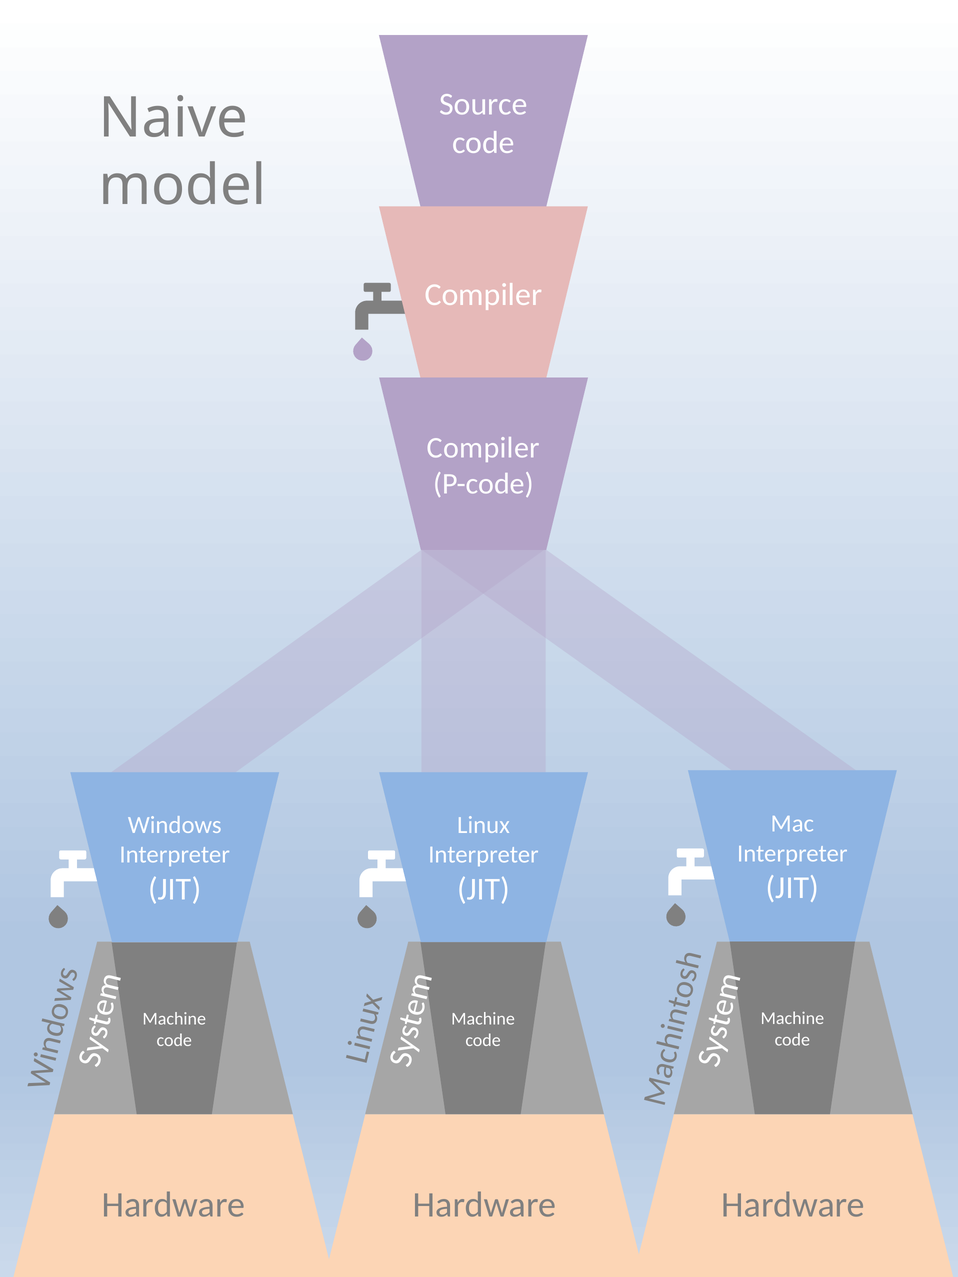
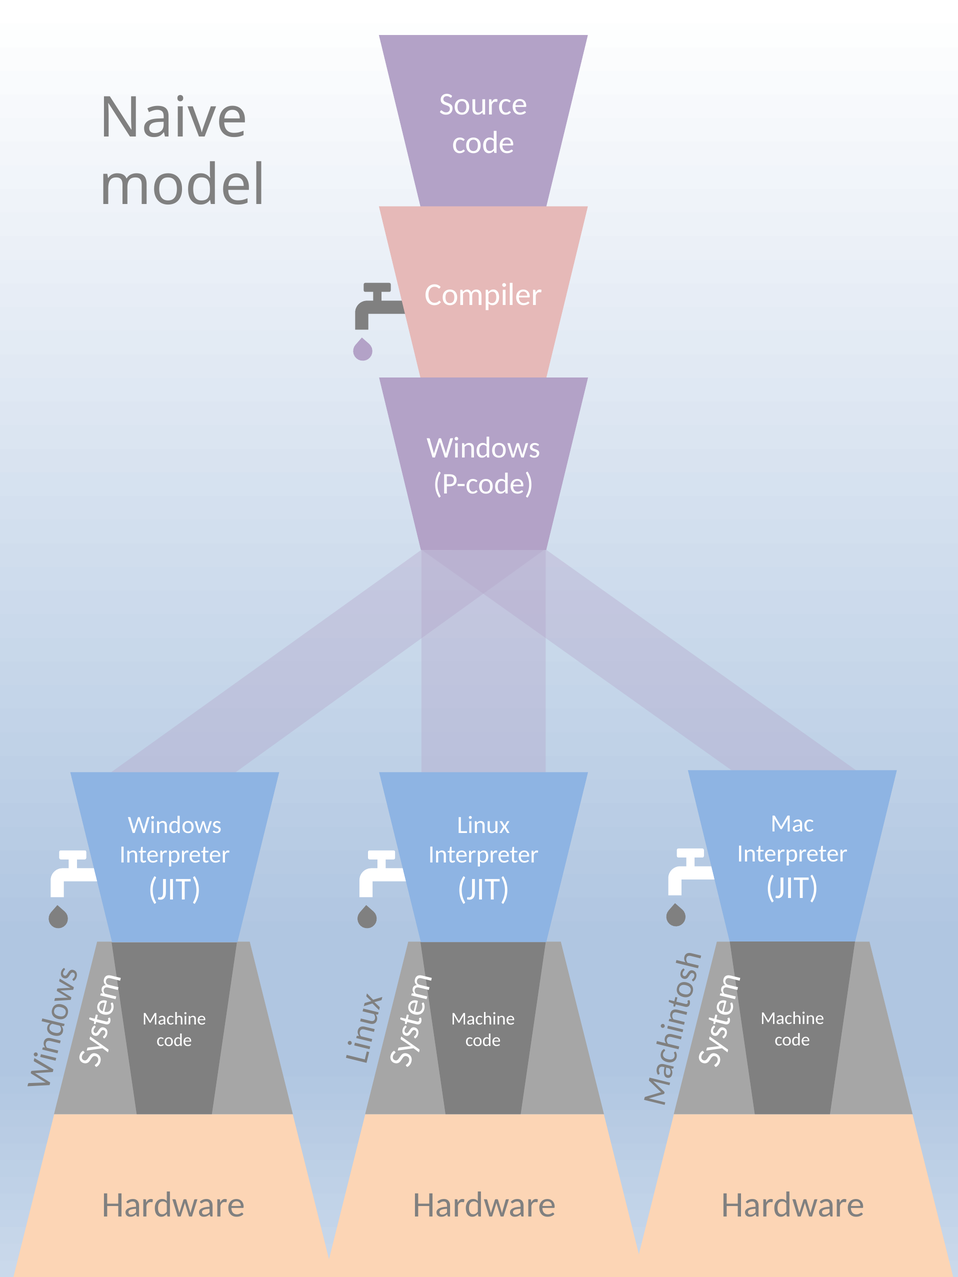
Compiler at (483, 448): Compiler -> Windows
